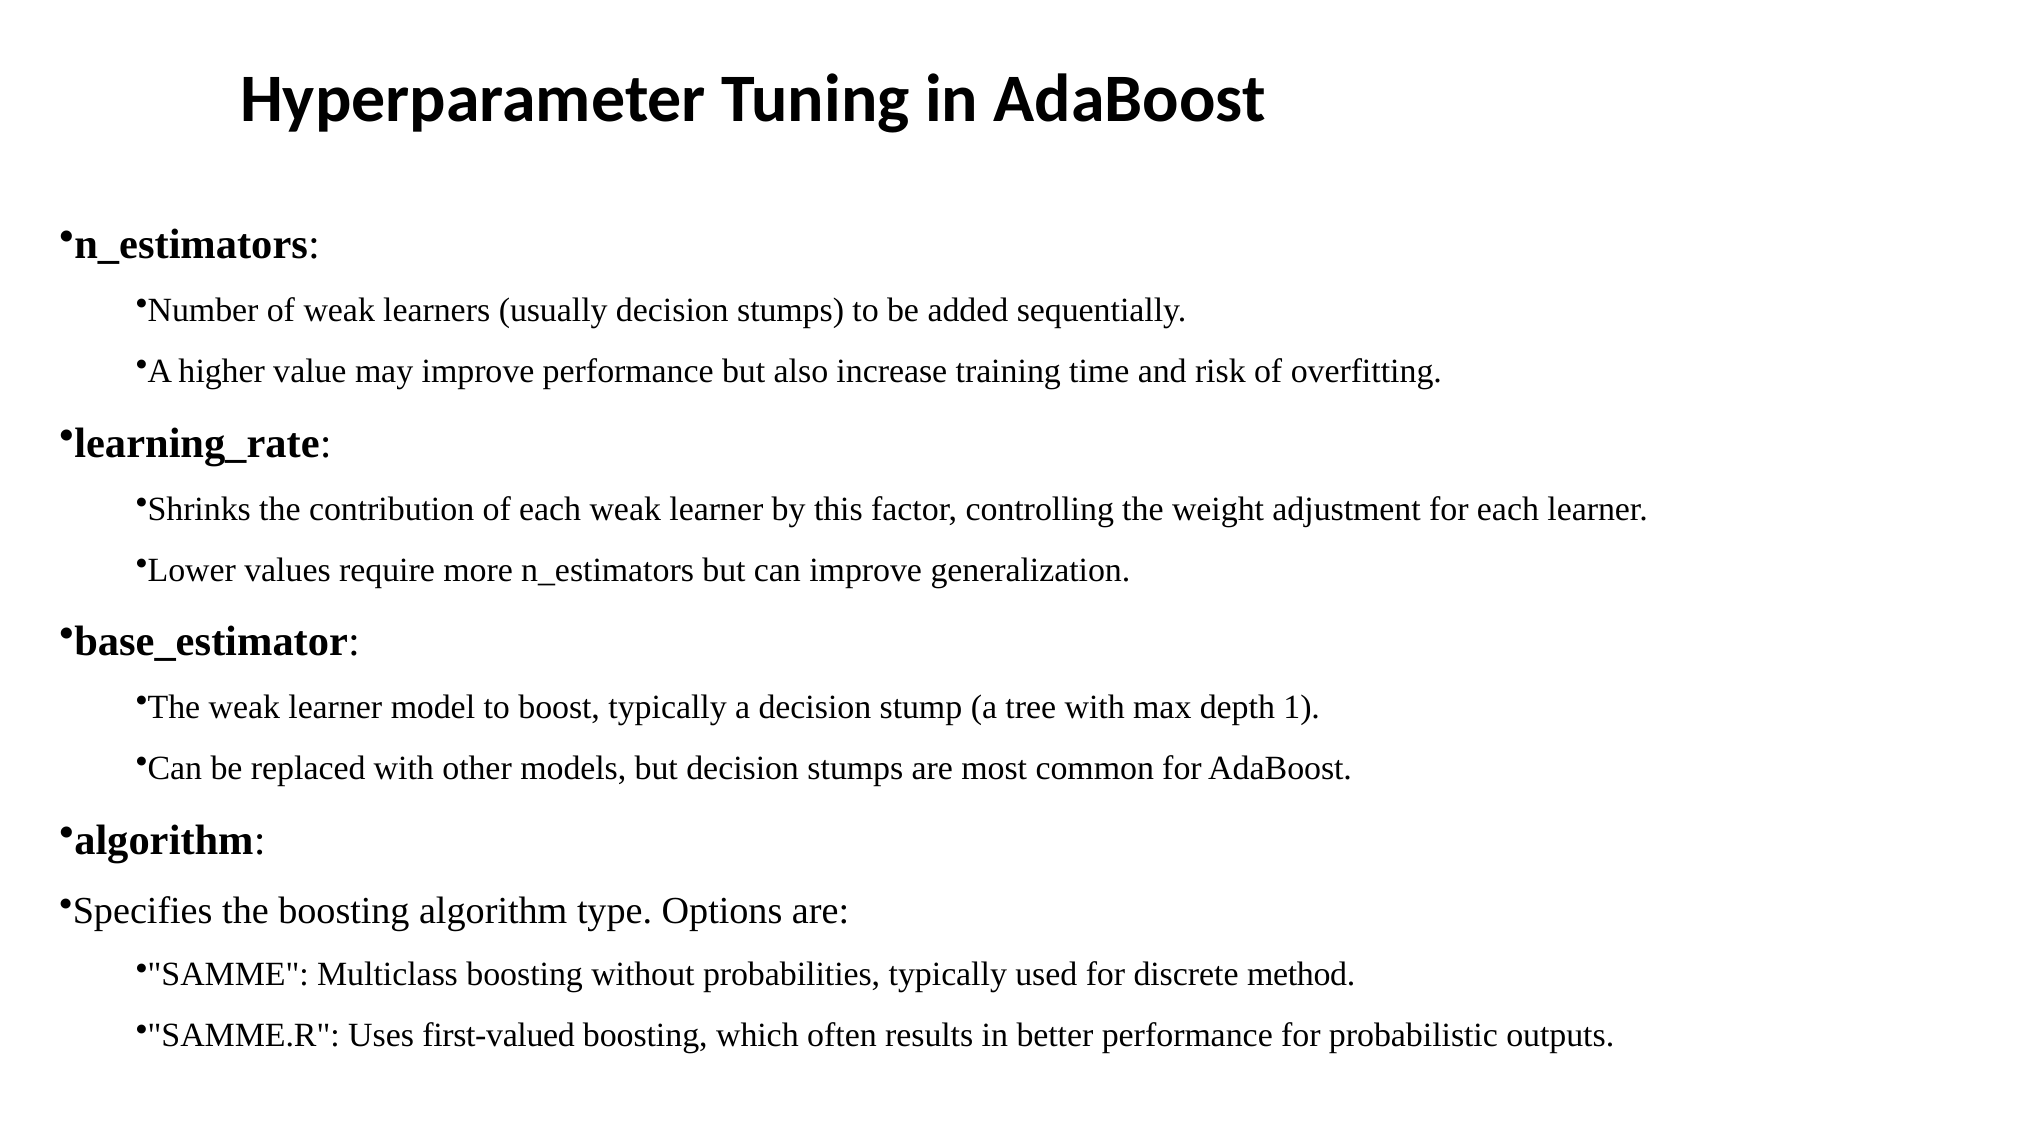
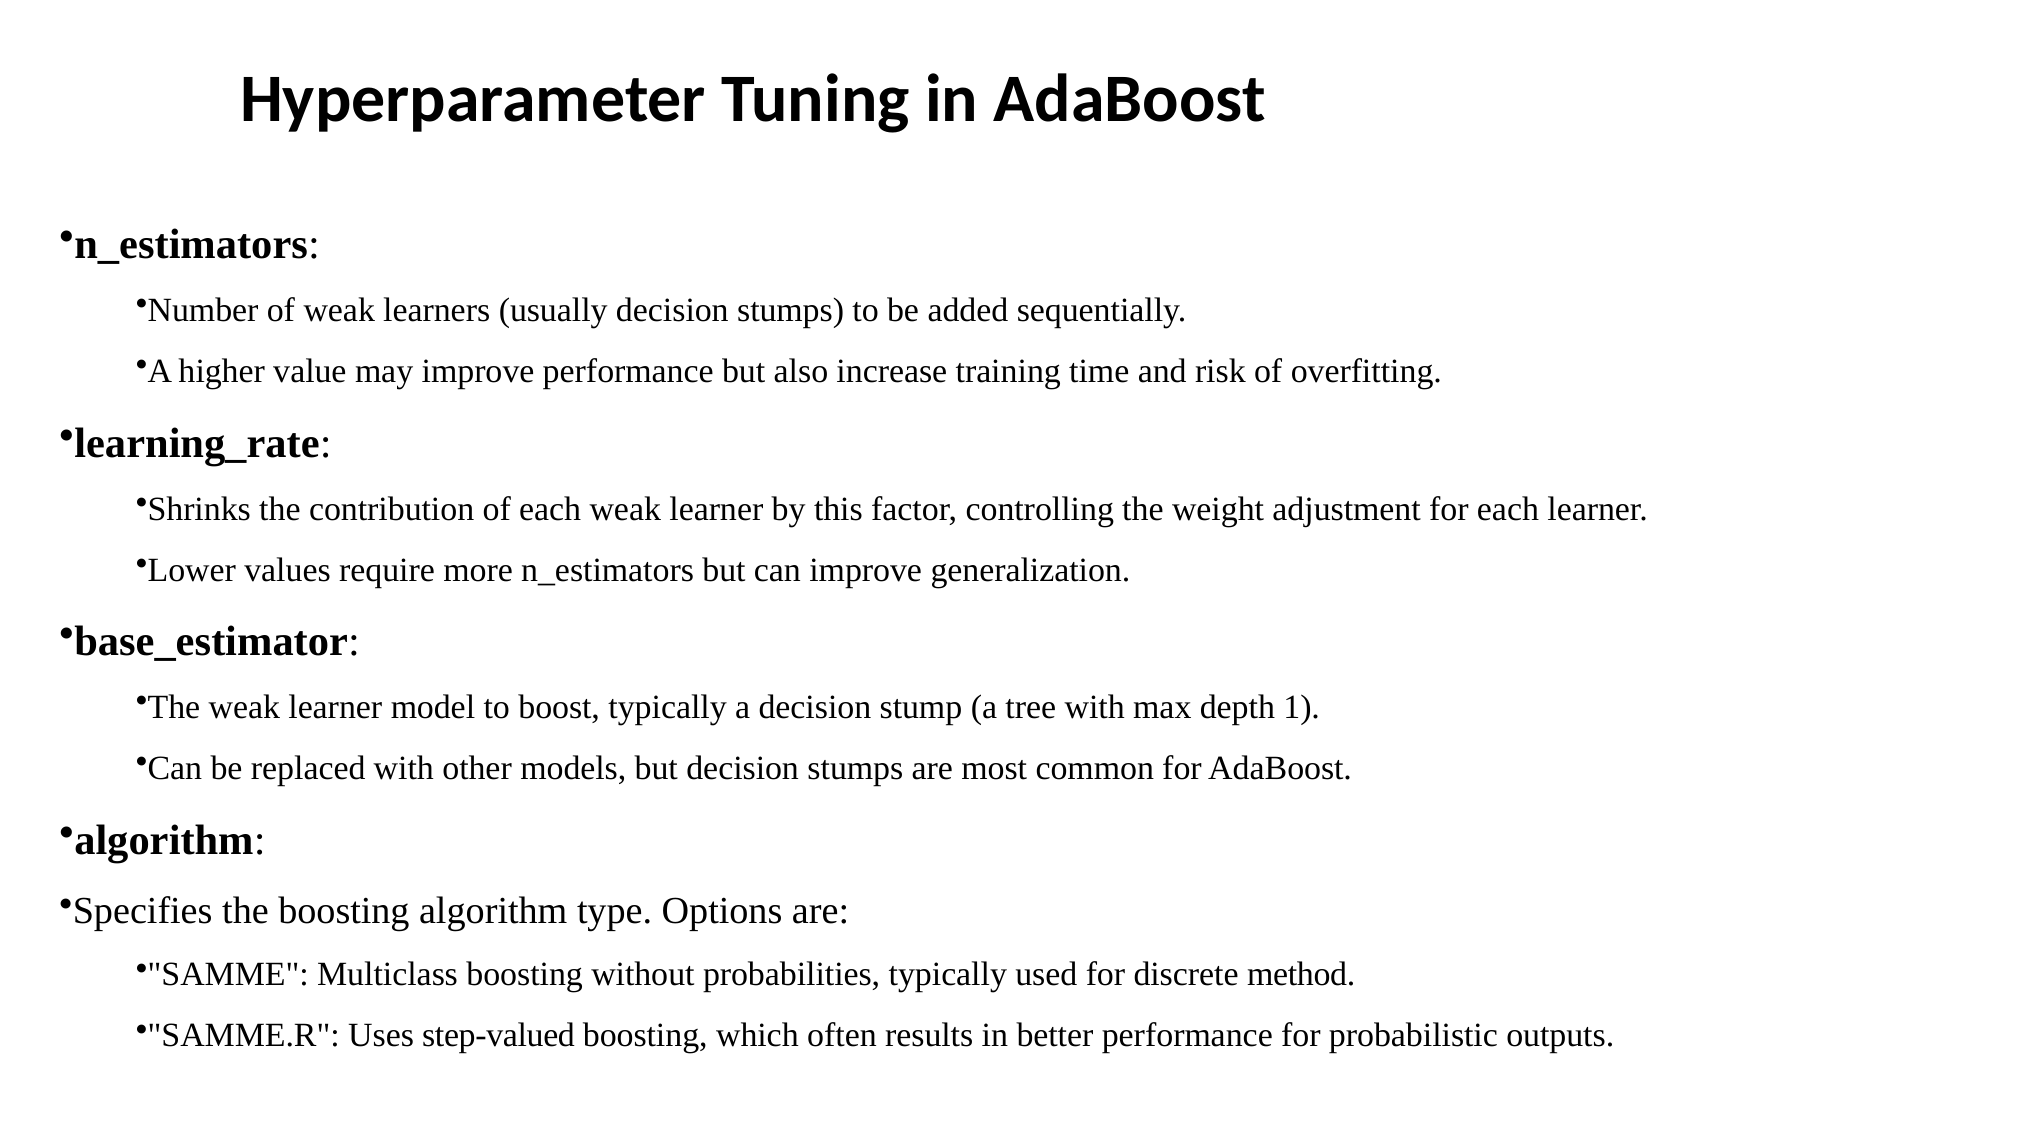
first-valued: first-valued -> step-valued
